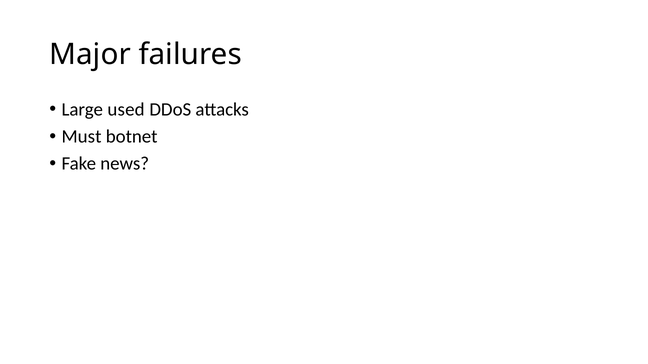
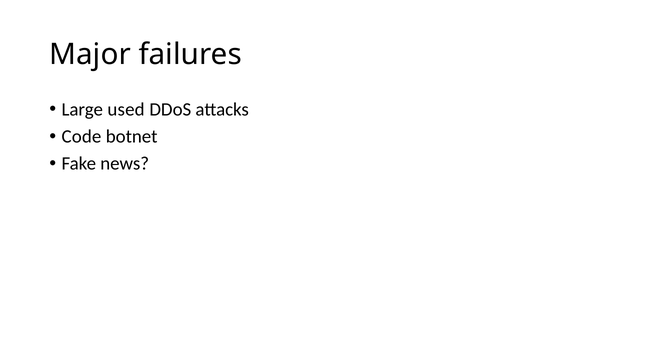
Must: Must -> Code
